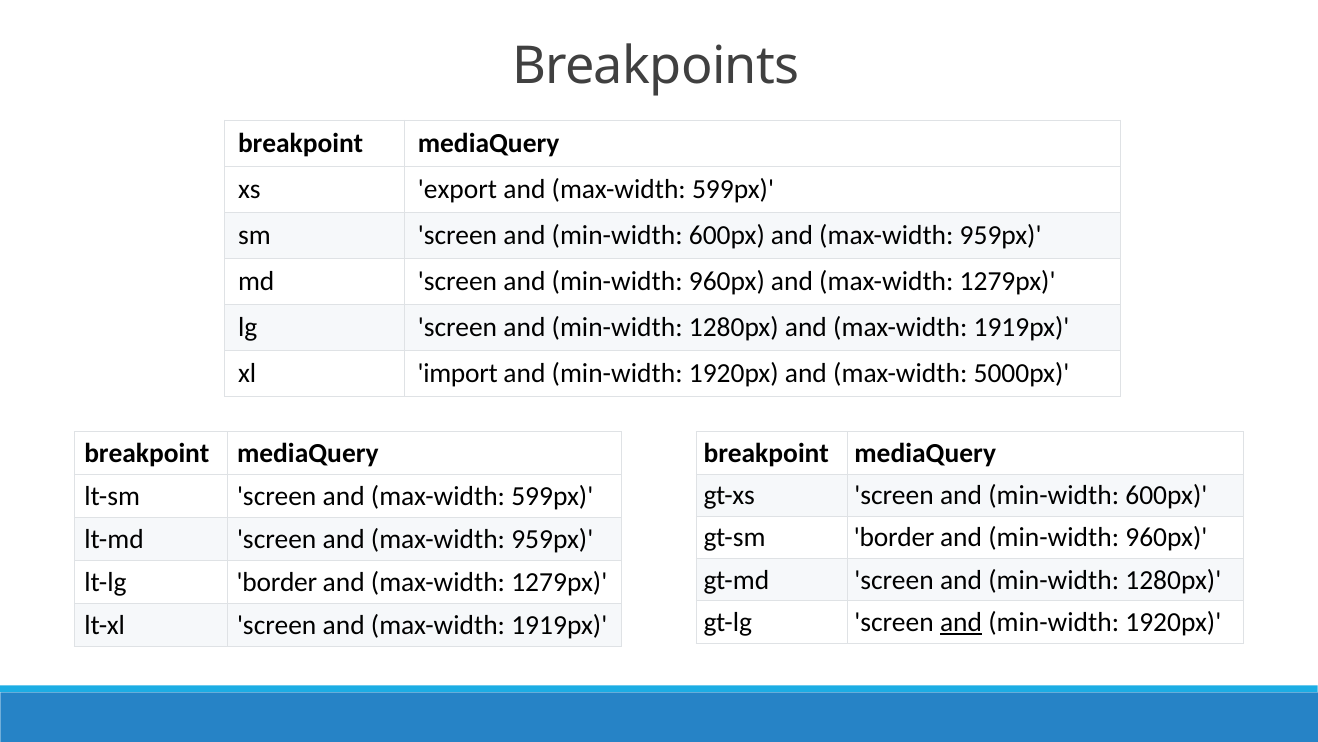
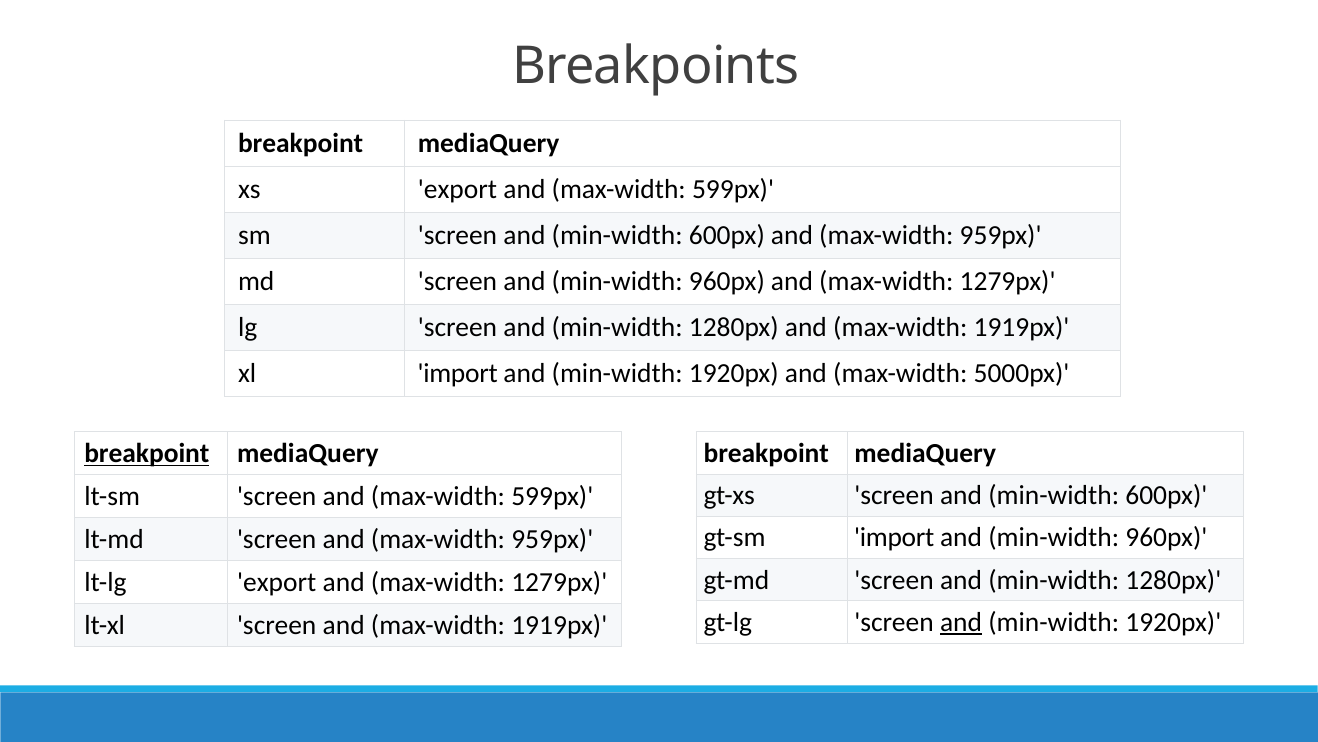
breakpoint at (147, 453) underline: none -> present
gt-sm border: border -> import
lt-lg border: border -> export
